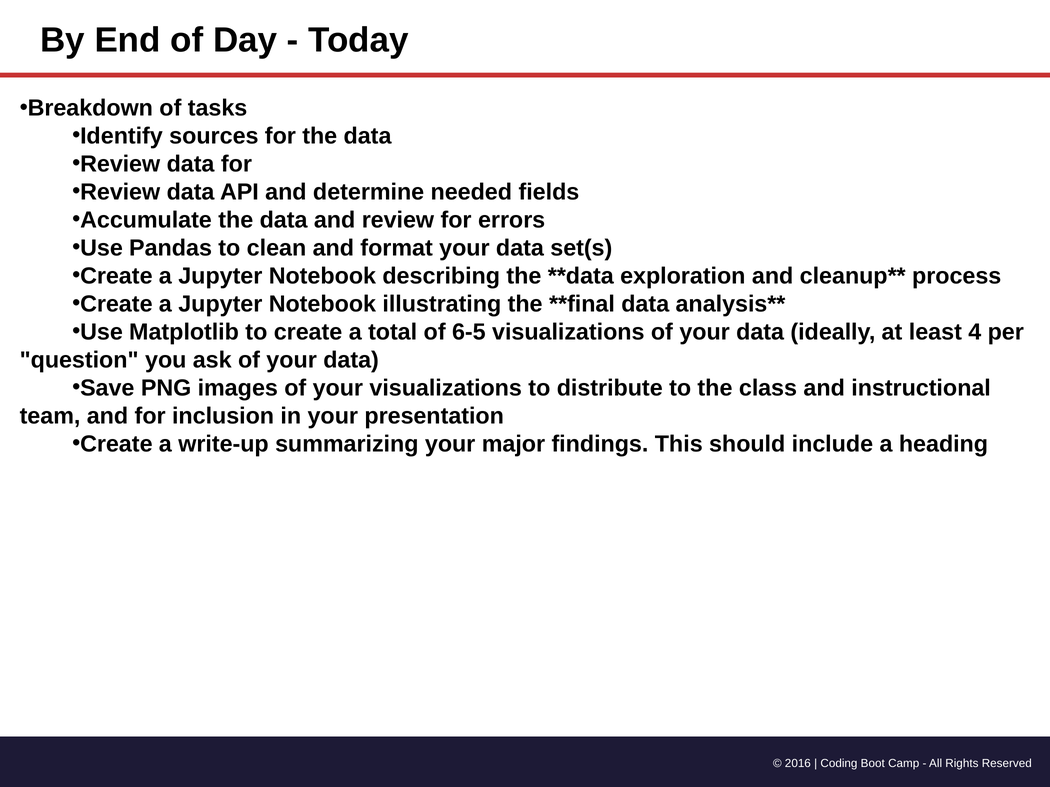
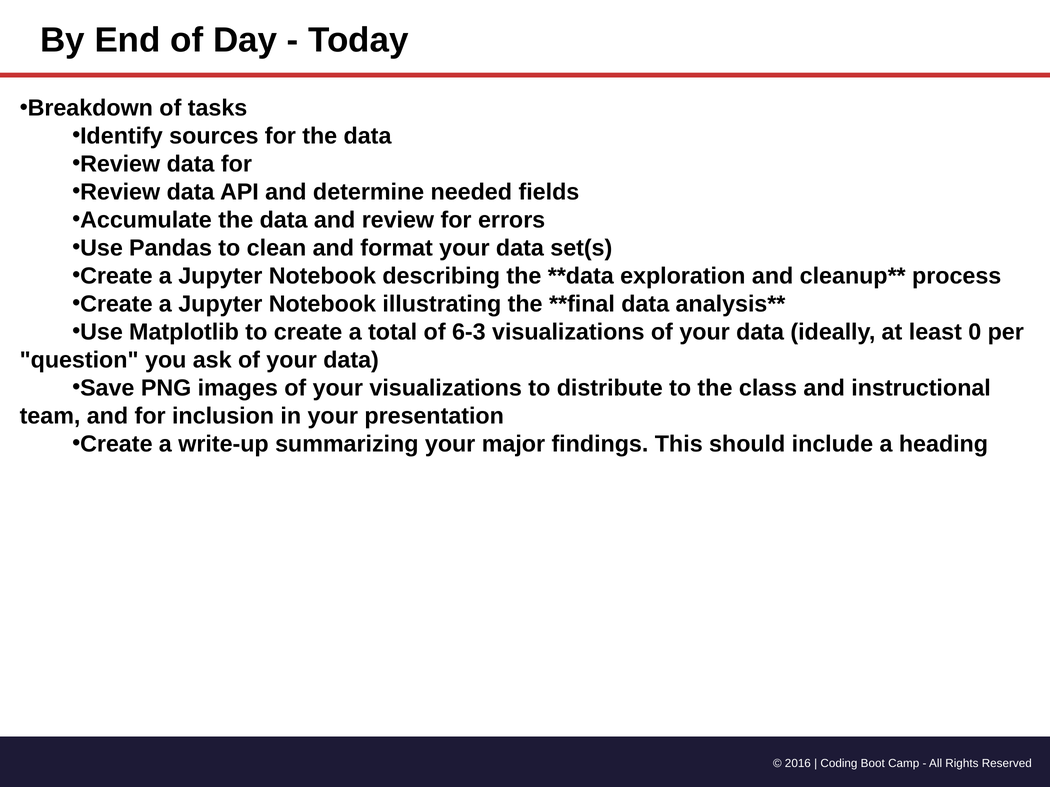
6-5: 6-5 -> 6-3
4: 4 -> 0
